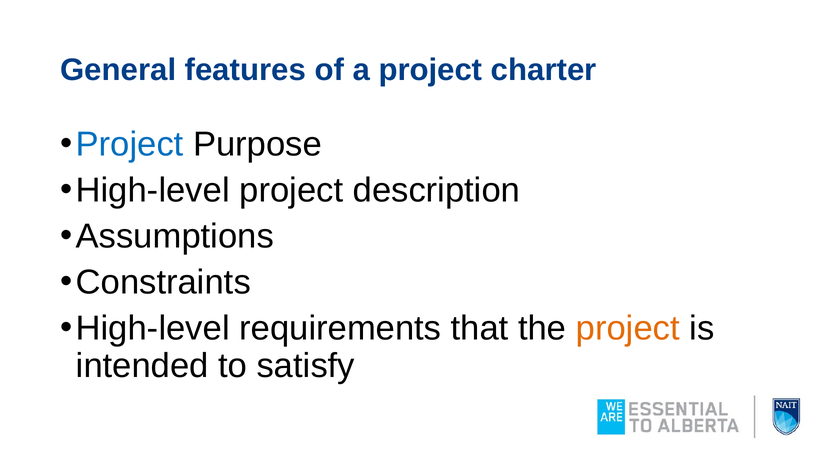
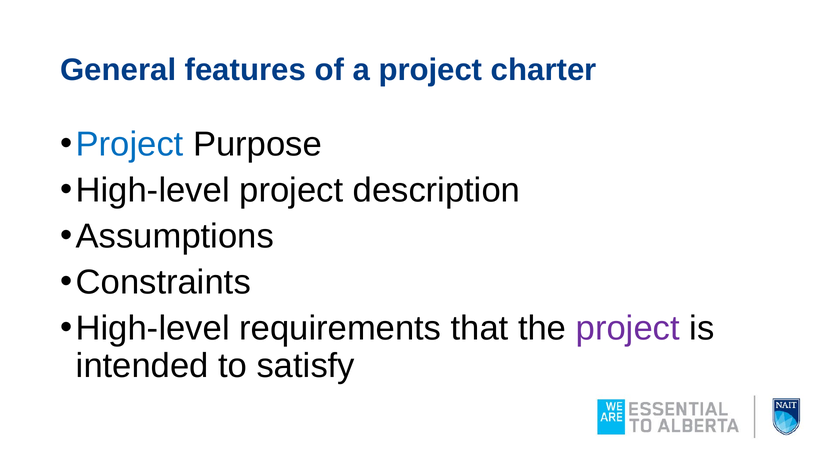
project at (628, 329) colour: orange -> purple
